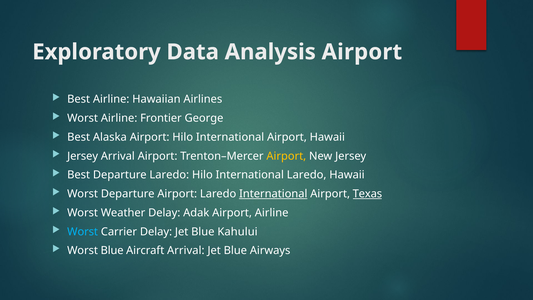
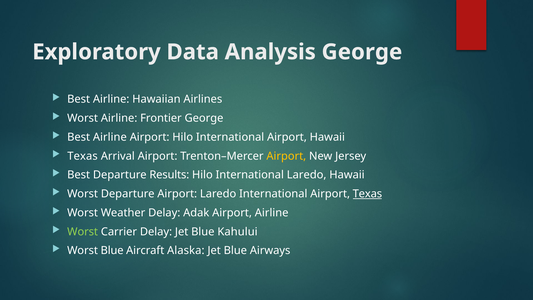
Analysis Airport: Airport -> George
Alaska at (110, 137): Alaska -> Airline
Jersey at (83, 156): Jersey -> Texas
Departure Laredo: Laredo -> Results
International at (273, 194) underline: present -> none
Worst at (83, 232) colour: light blue -> light green
Aircraft Arrival: Arrival -> Alaska
